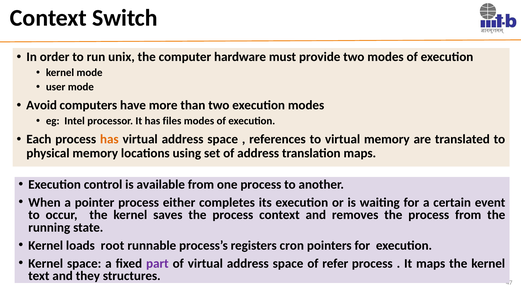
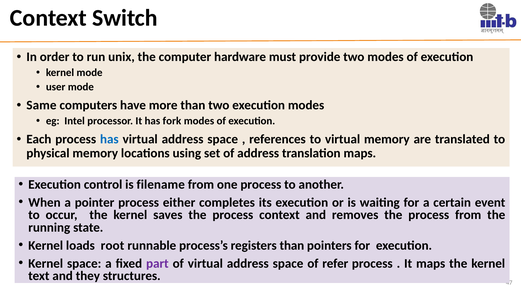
Avoid: Avoid -> Same
files: files -> fork
has at (109, 139) colour: orange -> blue
available: available -> filename
registers cron: cron -> than
